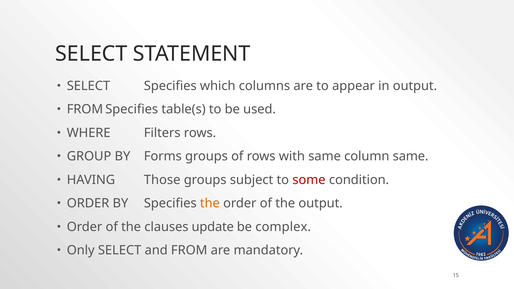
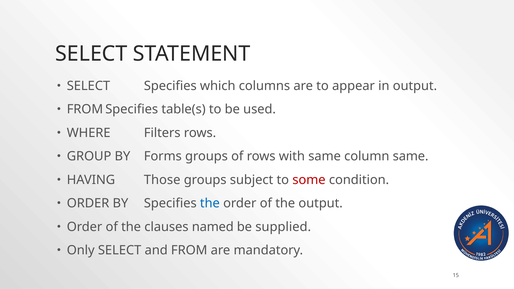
the at (210, 203) colour: orange -> blue
update: update -> named
complex: complex -> supplied
